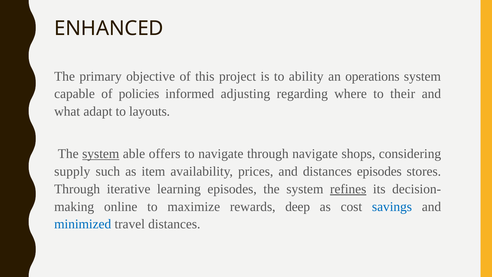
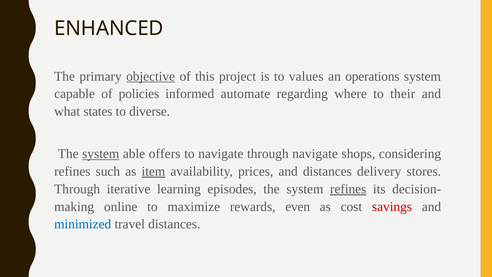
objective underline: none -> present
ability: ability -> values
adjusting: adjusting -> automate
adapt: adapt -> states
layouts: layouts -> diverse
supply at (72, 171): supply -> refines
item underline: none -> present
distances episodes: episodes -> delivery
deep: deep -> even
savings colour: blue -> red
